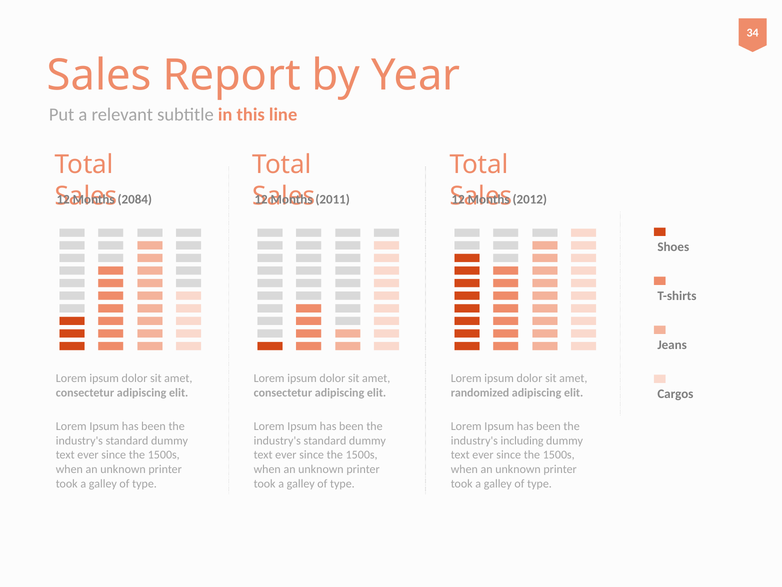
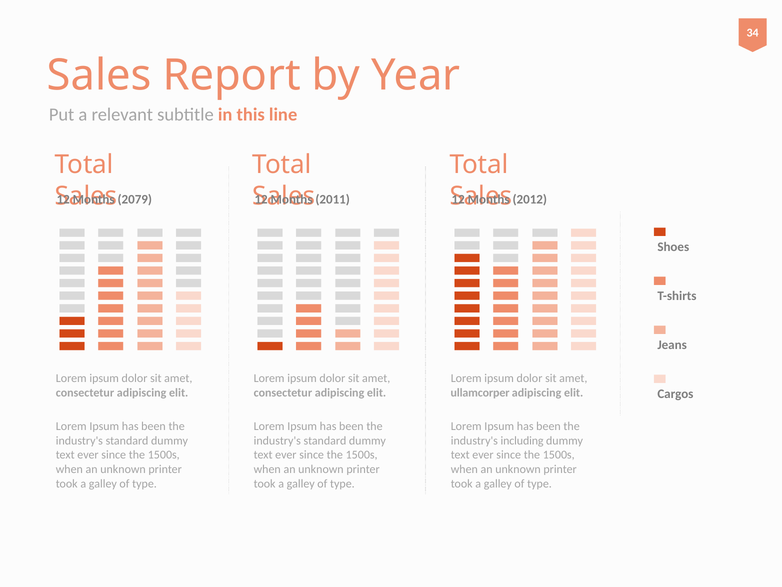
2084: 2084 -> 2079
randomized: randomized -> ullamcorper
